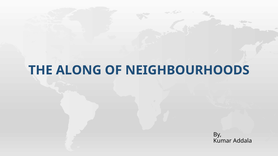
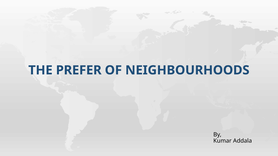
ALONG: ALONG -> PREFER
